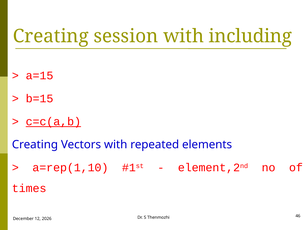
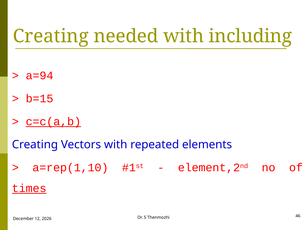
session: session -> needed
a=15: a=15 -> a=94
times underline: none -> present
